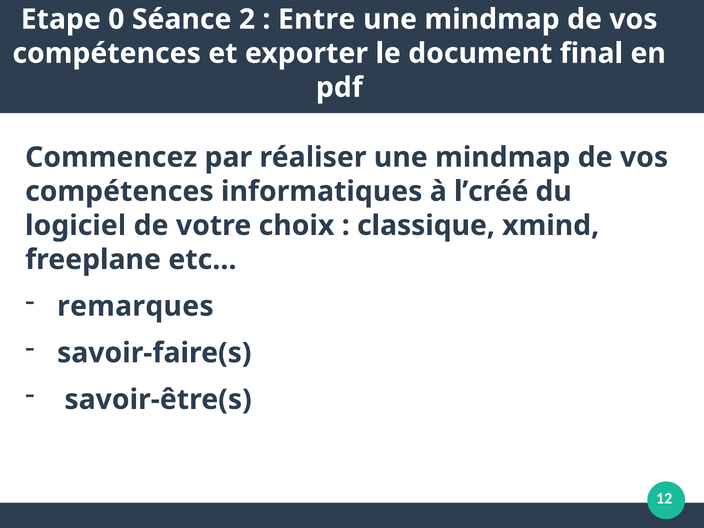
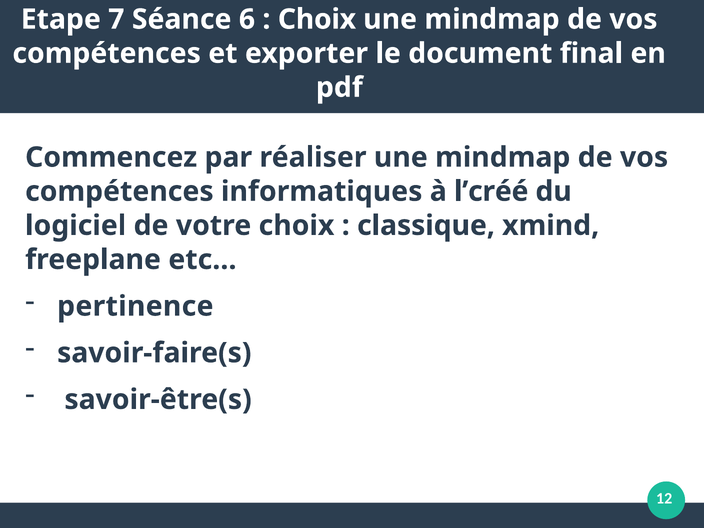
0: 0 -> 7
2: 2 -> 6
Entre at (317, 19): Entre -> Choix
remarques: remarques -> pertinence
